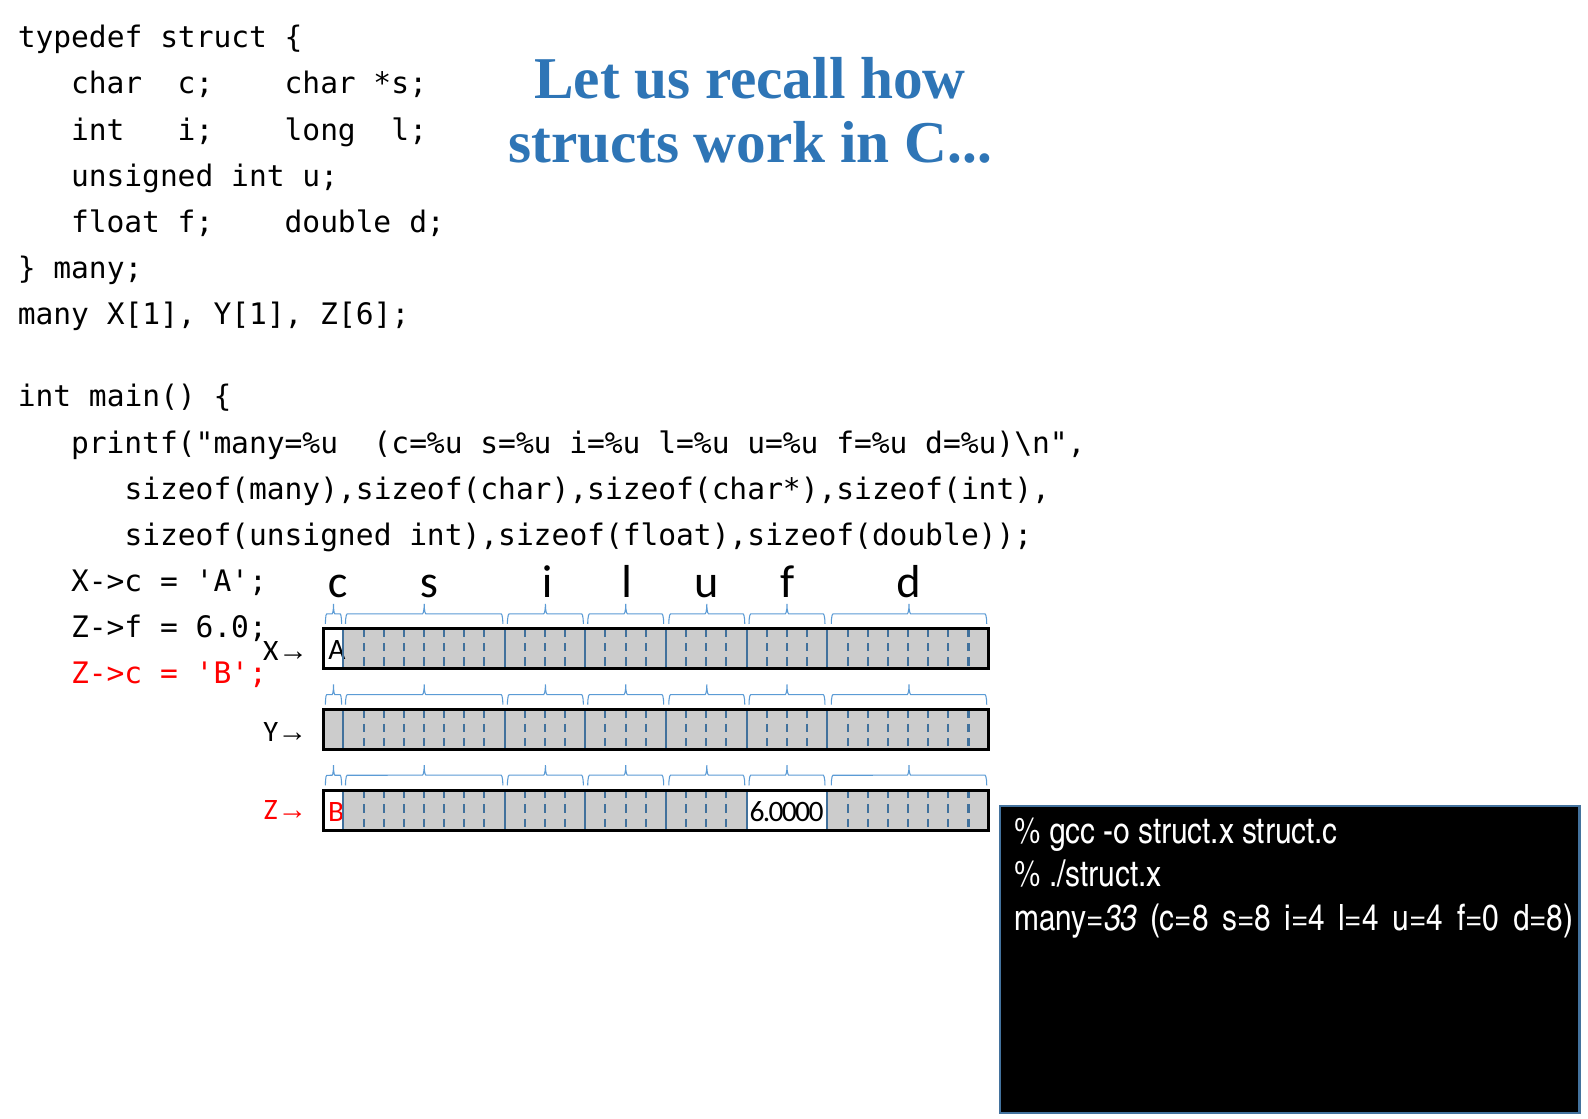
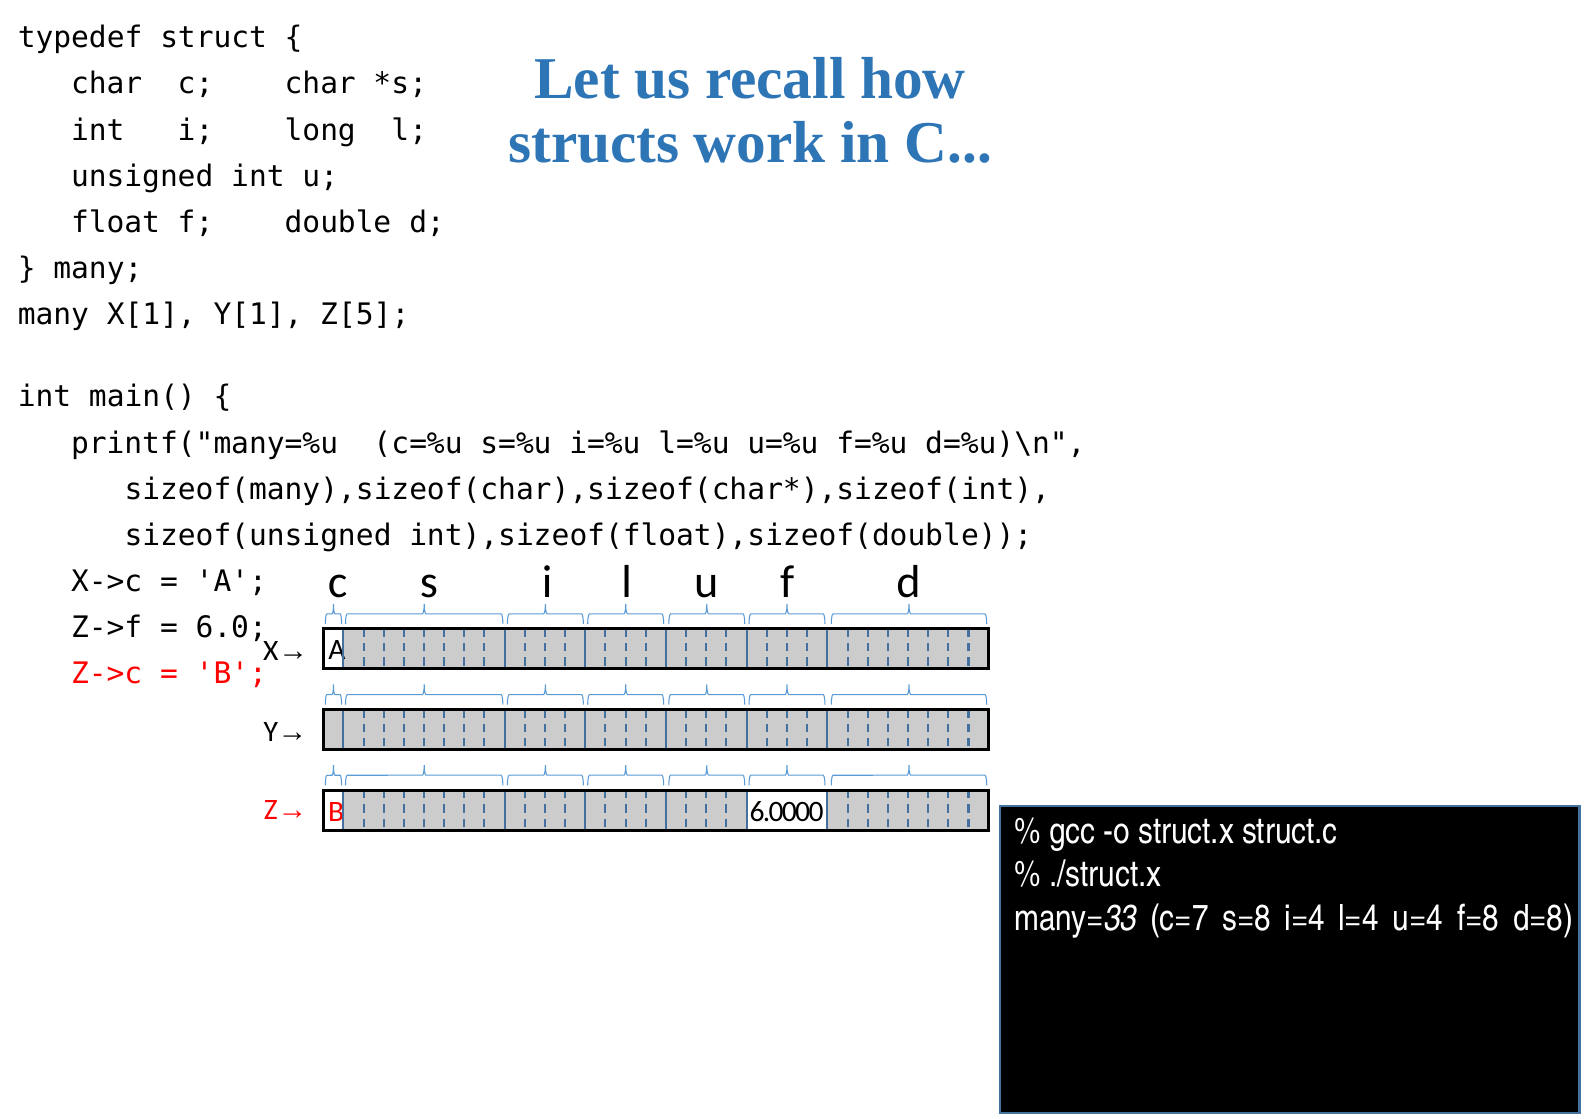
Z[6: Z[6 -> Z[5
c=8: c=8 -> c=7
f=0: f=0 -> f=8
